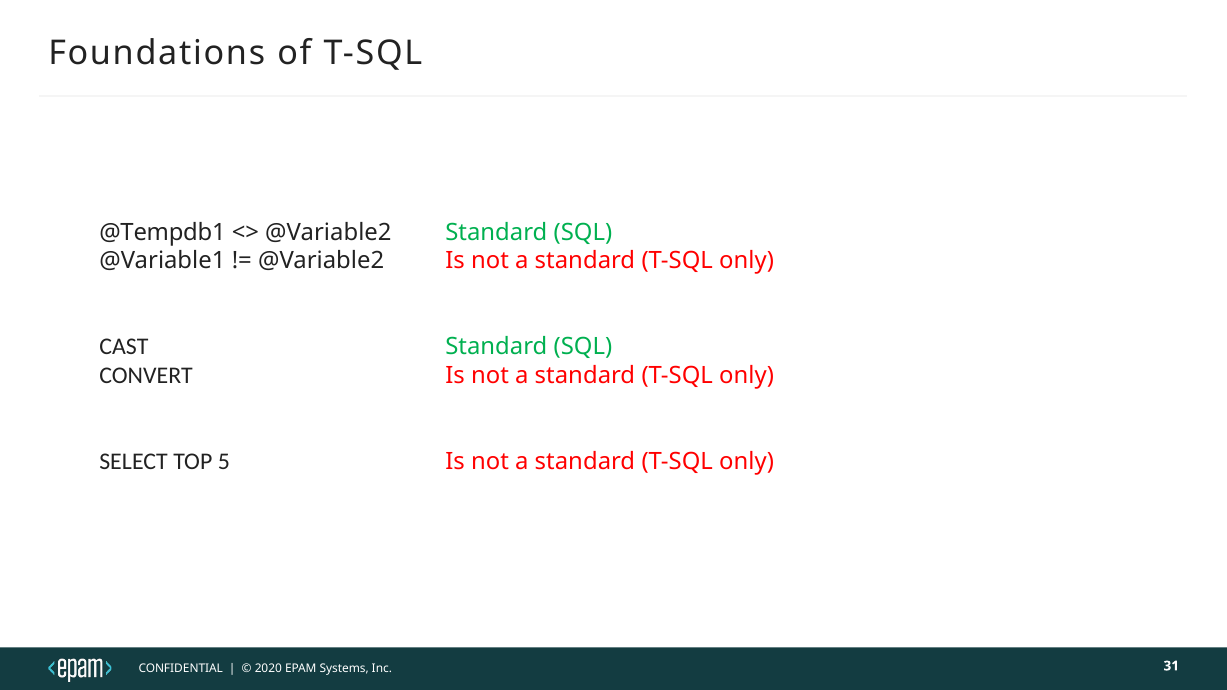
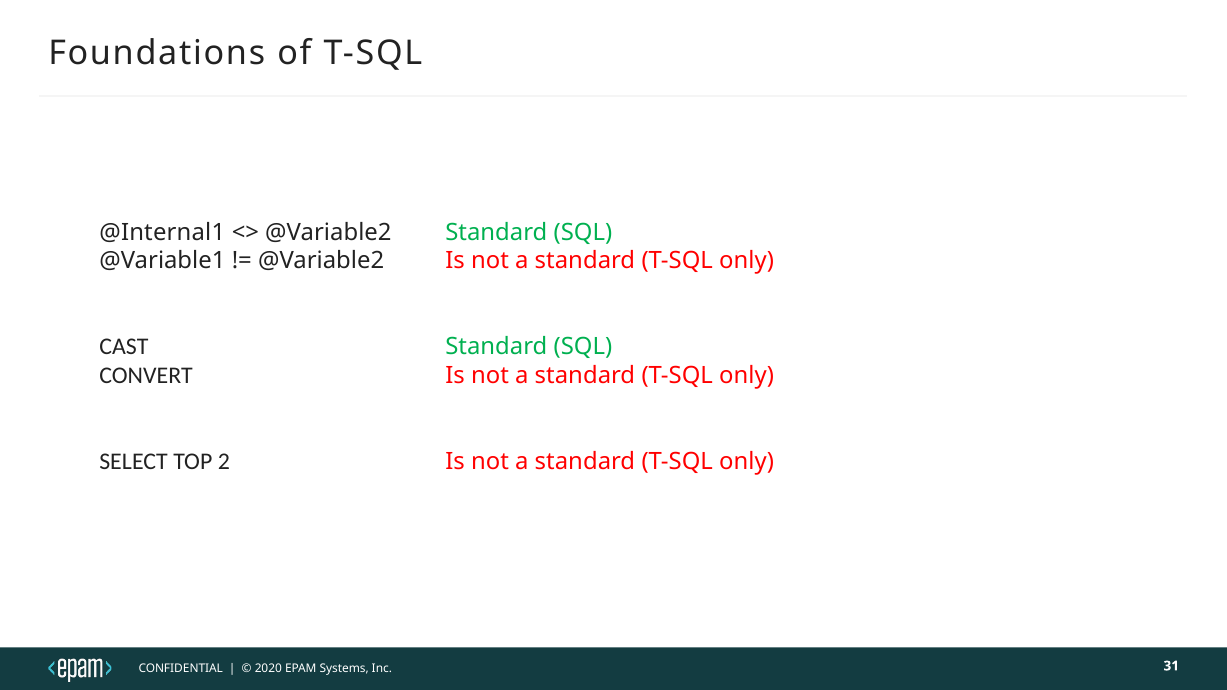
@Tempdb1: @Tempdb1 -> @Internal1
5: 5 -> 2
